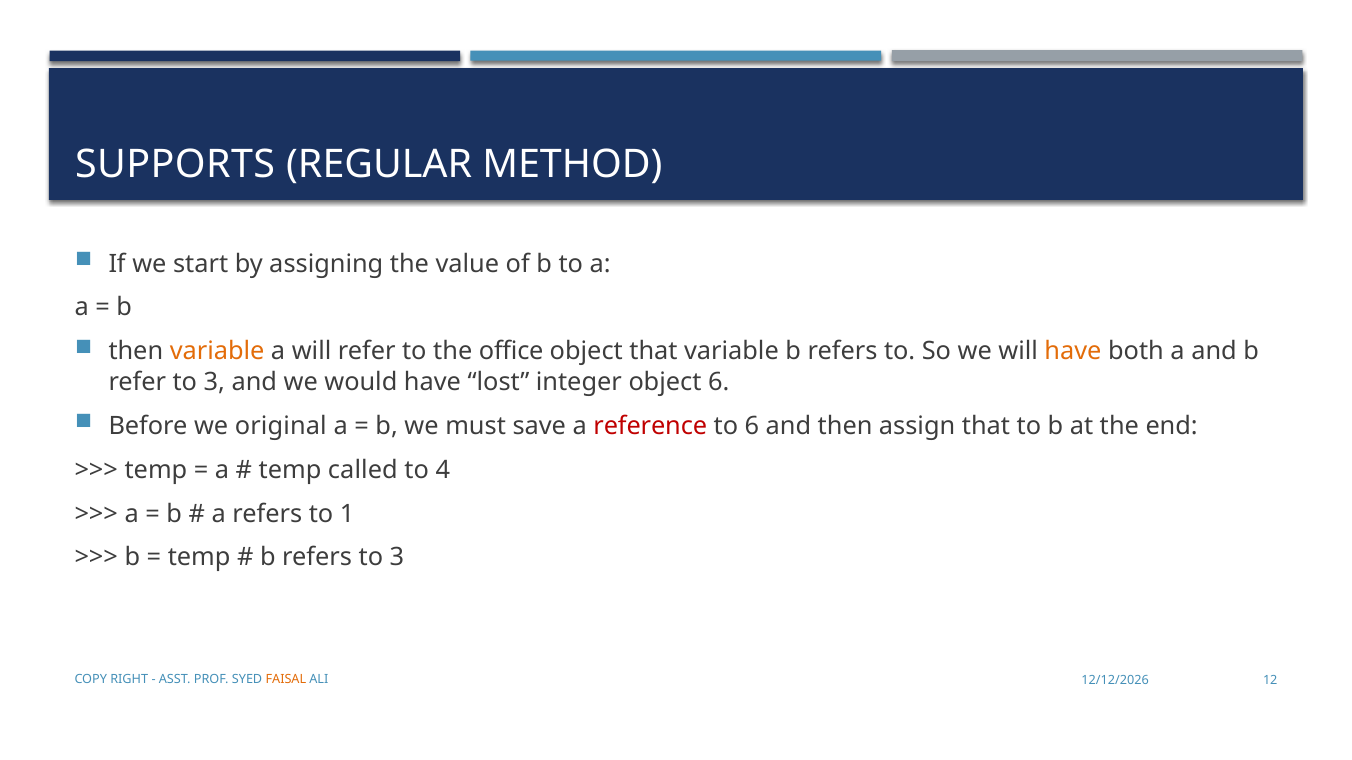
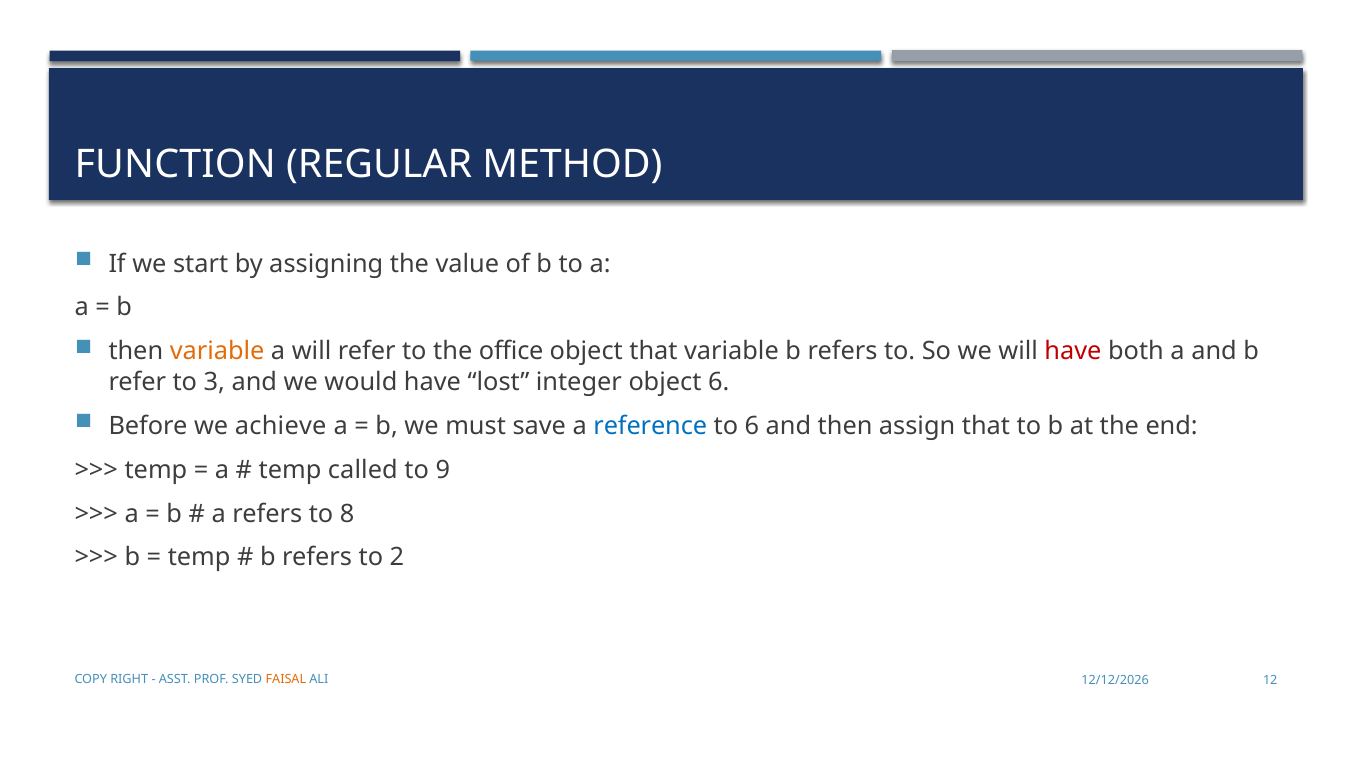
SUPPORTS: SUPPORTS -> FUNCTION
have at (1073, 352) colour: orange -> red
original: original -> achieve
reference colour: red -> blue
4: 4 -> 9
1: 1 -> 8
refers to 3: 3 -> 2
